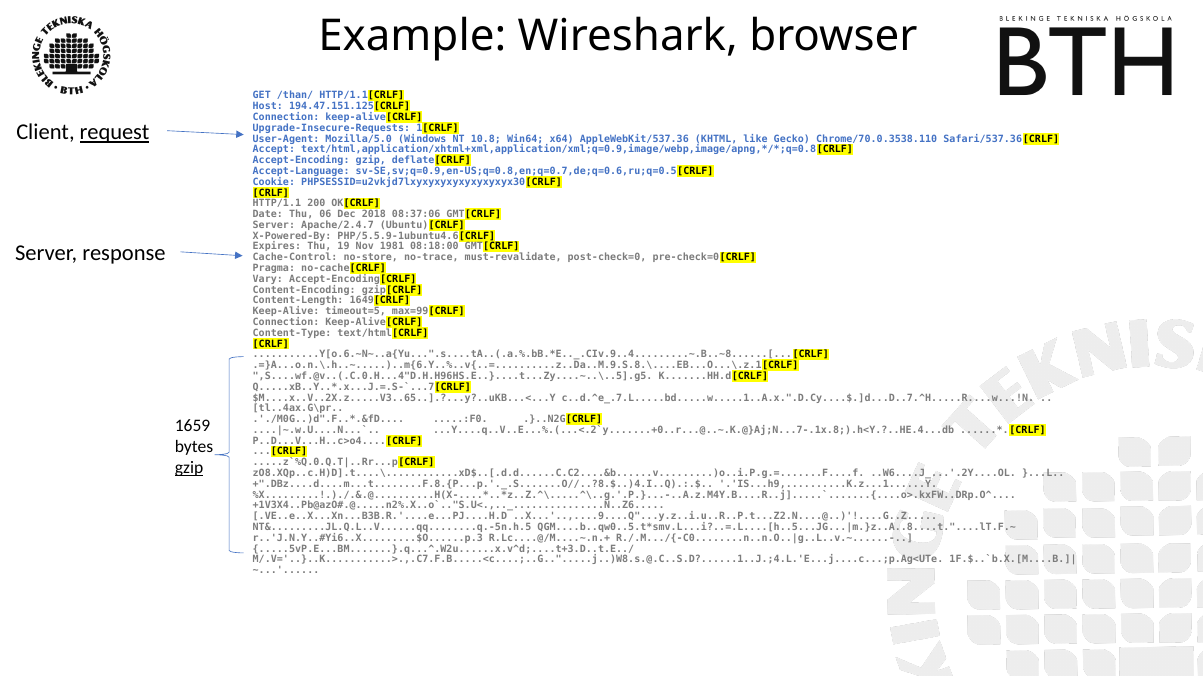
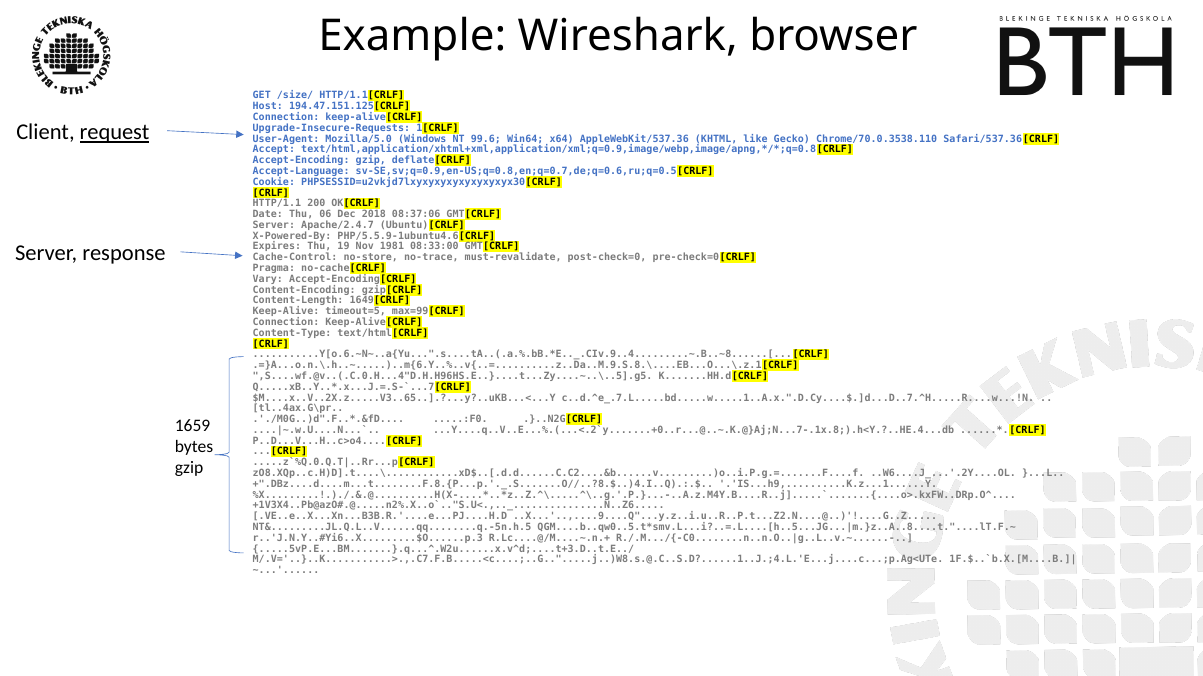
/than/: /than/ -> /size/
10.8: 10.8 -> 99.6
08:18:00: 08:18:00 -> 08:33:00
gzip at (189, 468) underline: present -> none
